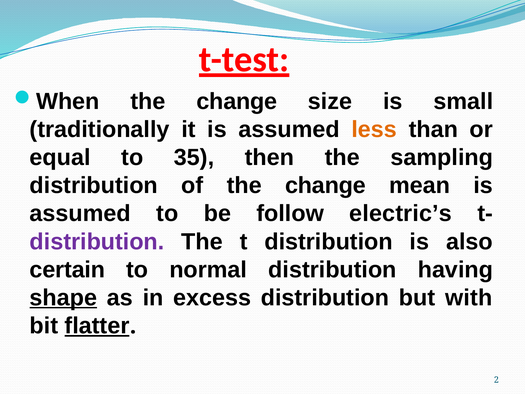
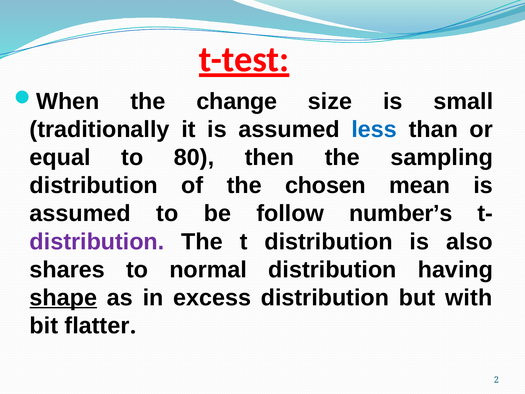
less colour: orange -> blue
35: 35 -> 80
of the change: change -> chosen
electric’s: electric’s -> number’s
certain: certain -> shares
flatter underline: present -> none
